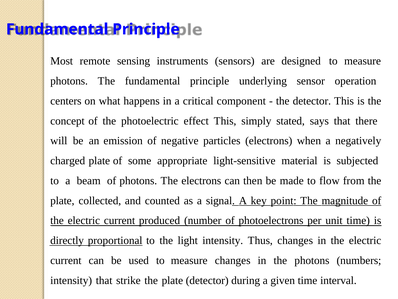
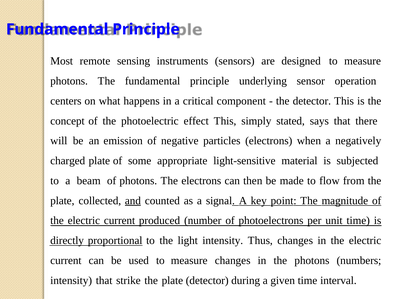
and underline: none -> present
